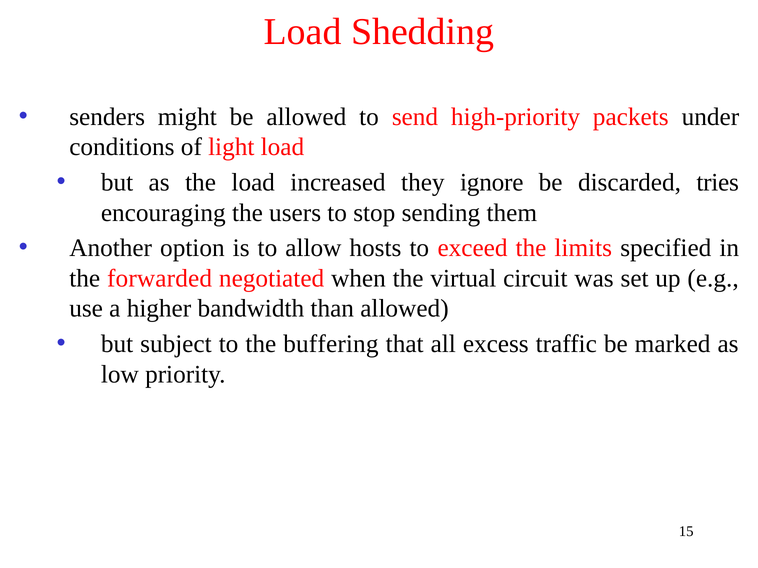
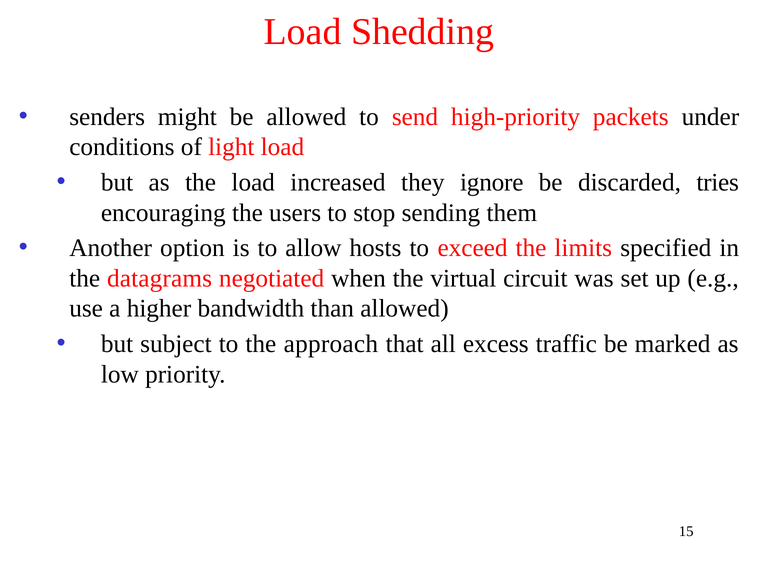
forwarded: forwarded -> datagrams
buffering: buffering -> approach
